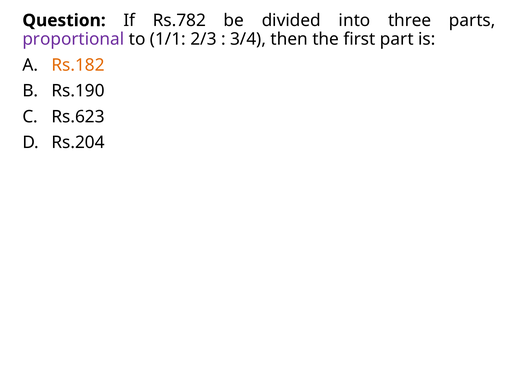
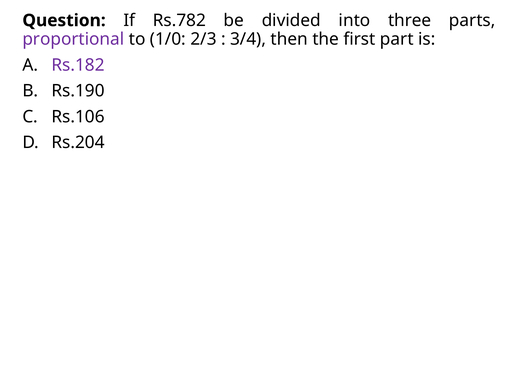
1/1: 1/1 -> 1/0
Rs.182 colour: orange -> purple
Rs.623: Rs.623 -> Rs.106
